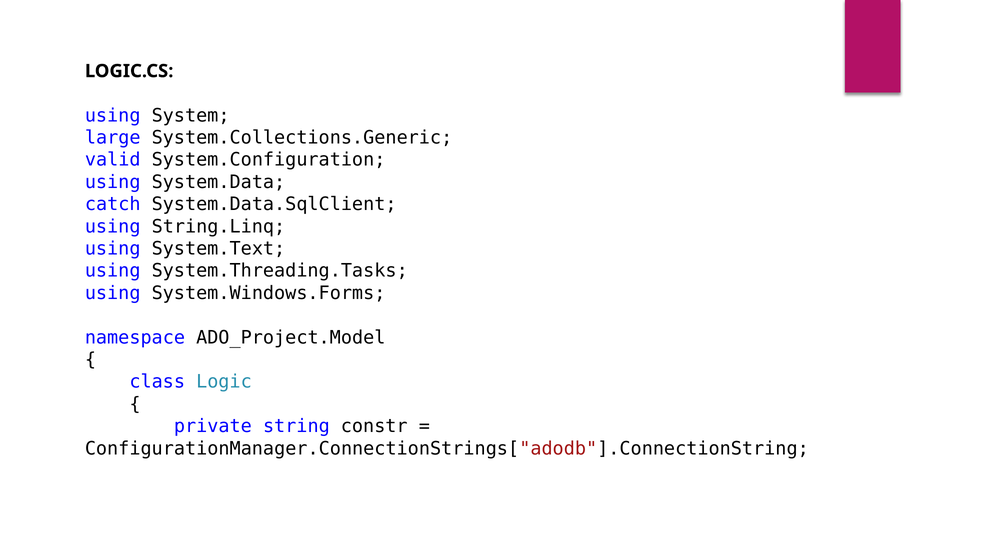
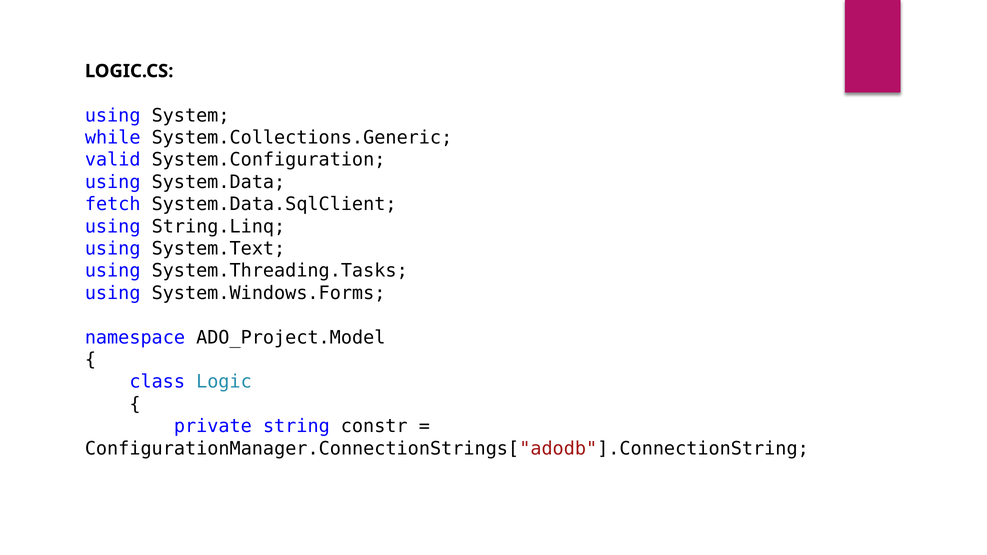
large: large -> while
catch: catch -> fetch
